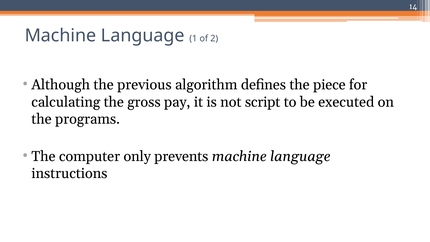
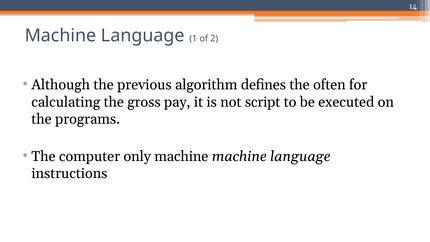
piece: piece -> often
only prevents: prevents -> machine
